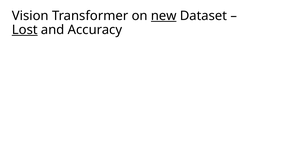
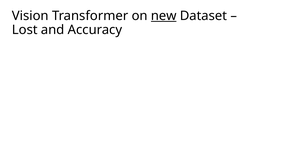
Lost underline: present -> none
